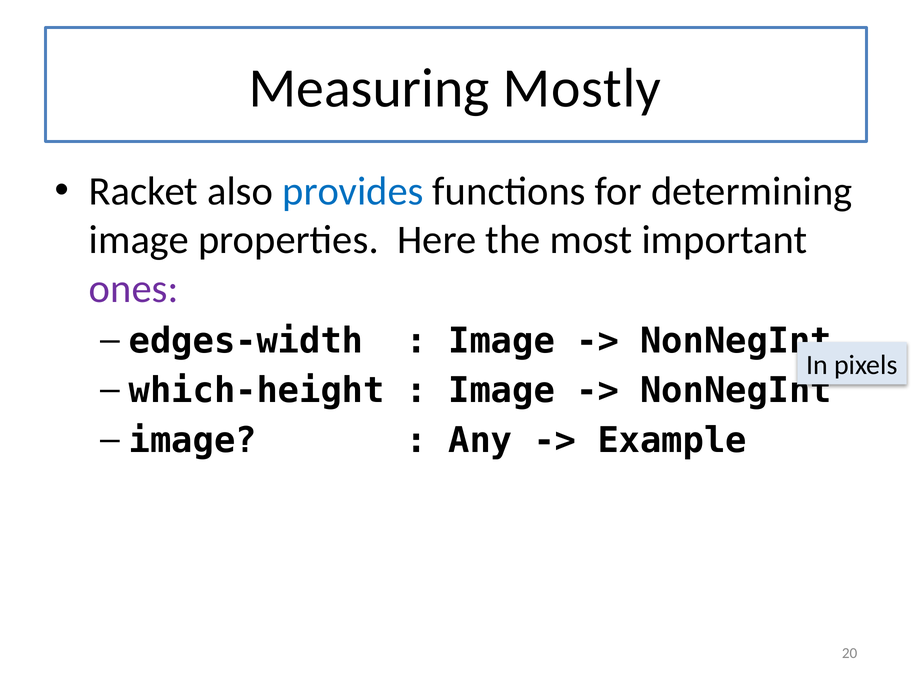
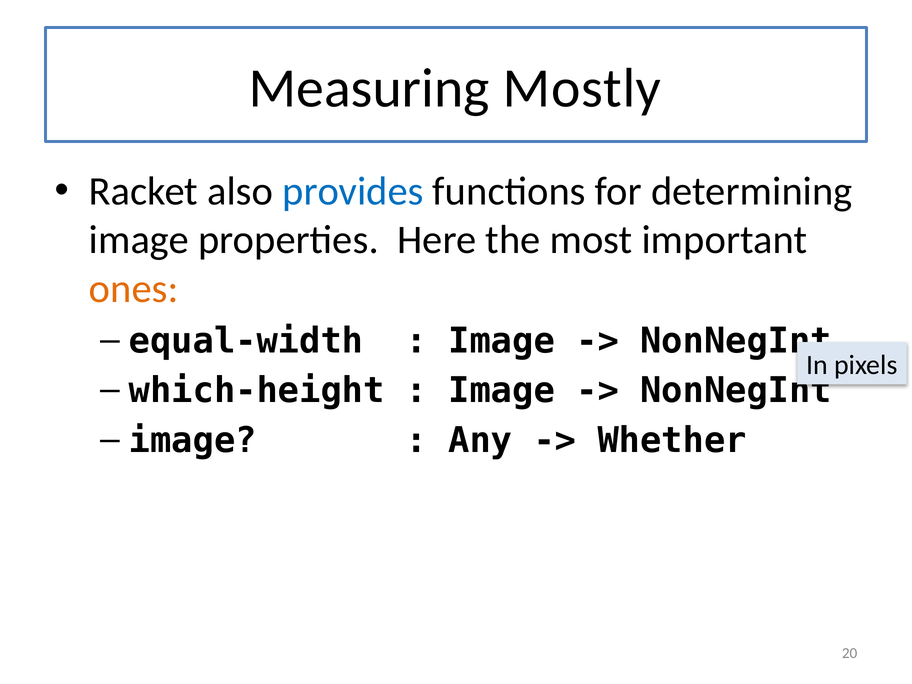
ones colour: purple -> orange
edges-width: edges-width -> equal-width
Example: Example -> Whether
